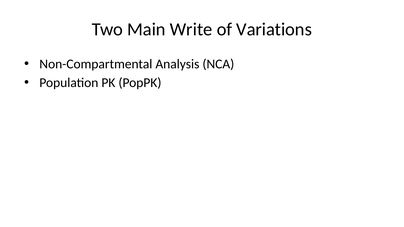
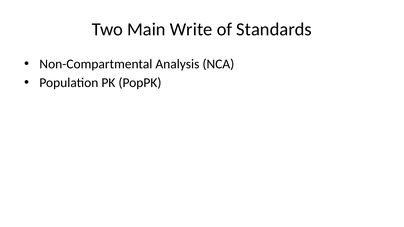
Variations: Variations -> Standards
